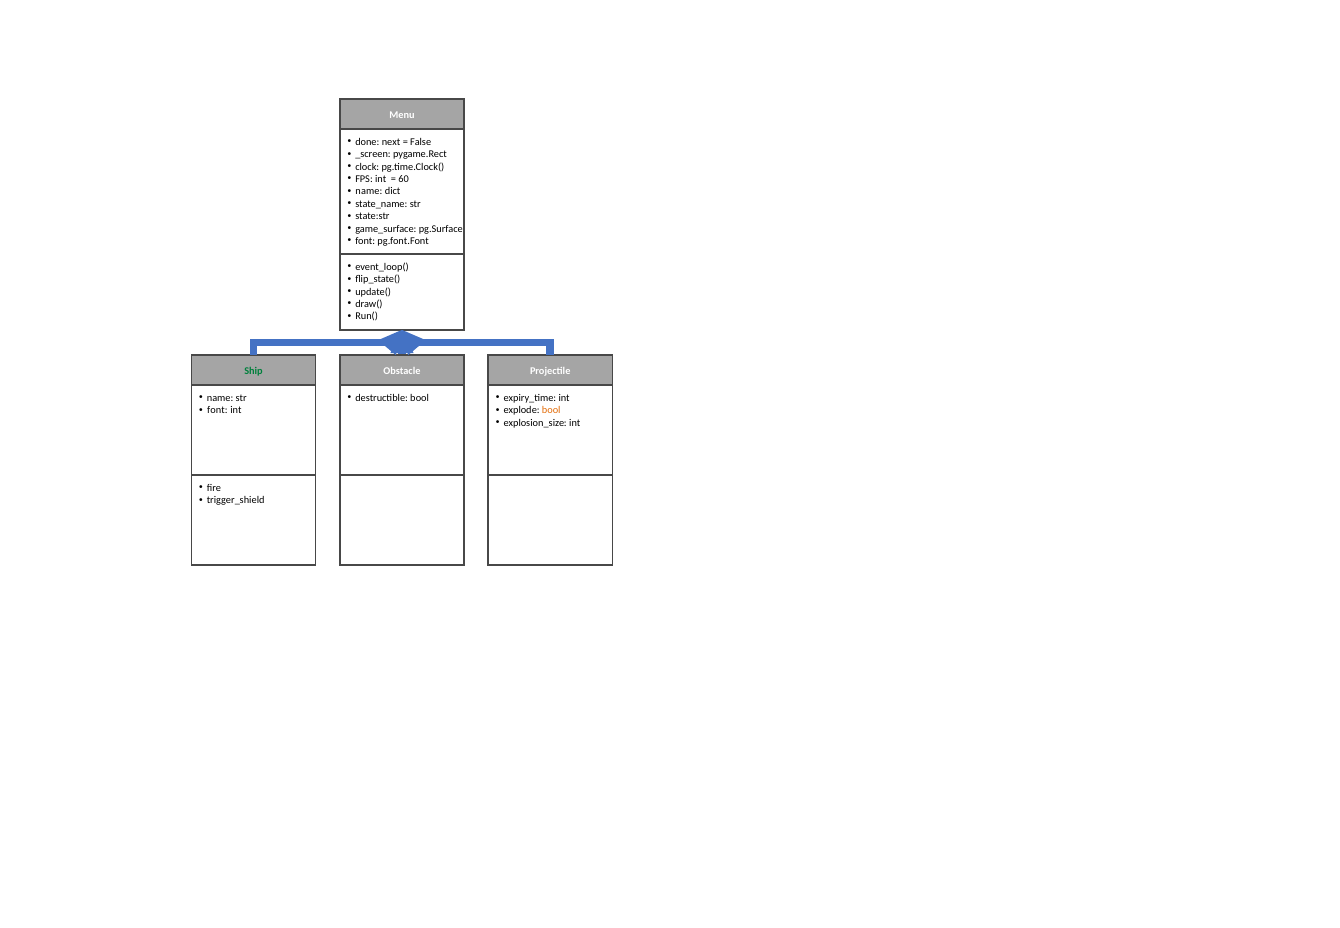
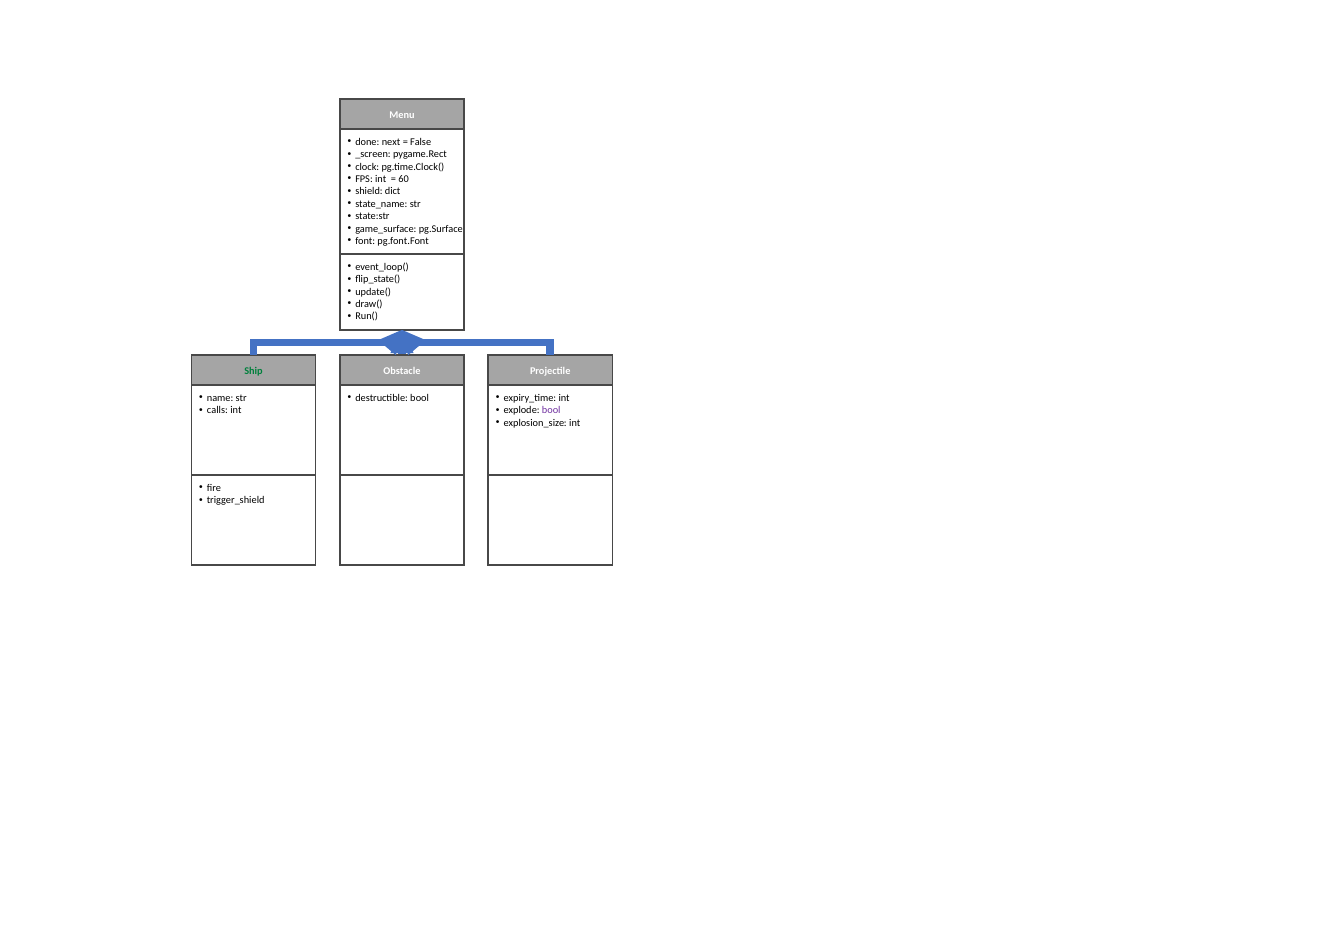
name at (369, 191): name -> shield
font at (217, 410): font -> calls
bool at (551, 410) colour: orange -> purple
